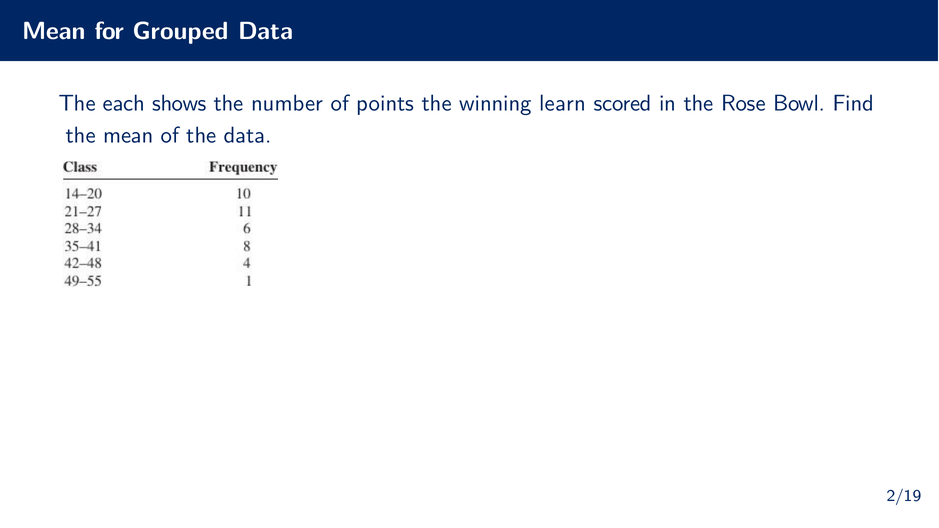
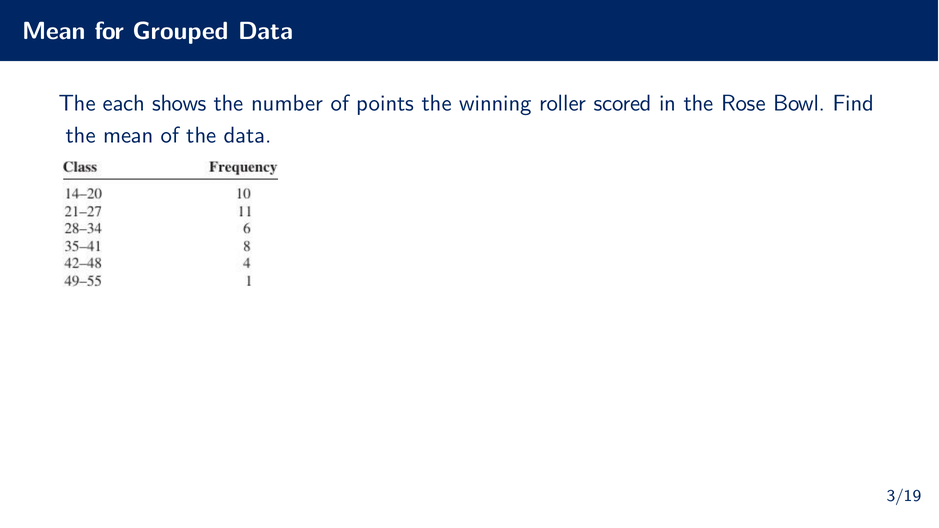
learn: learn -> roller
2/19: 2/19 -> 3/19
